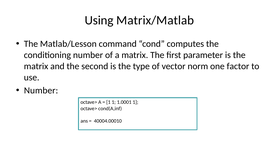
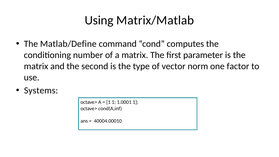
Matlab/Lesson: Matlab/Lesson -> Matlab/Define
Number at (41, 90): Number -> Systems
